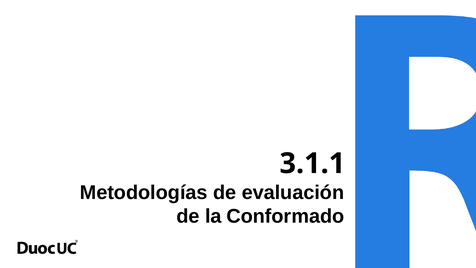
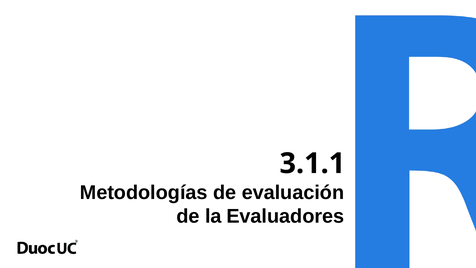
Conformado: Conformado -> Evaluadores
